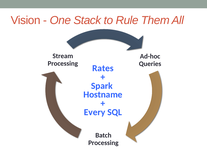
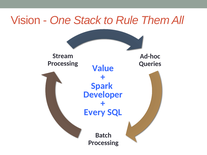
Rates: Rates -> Value
Hostname: Hostname -> Developer
